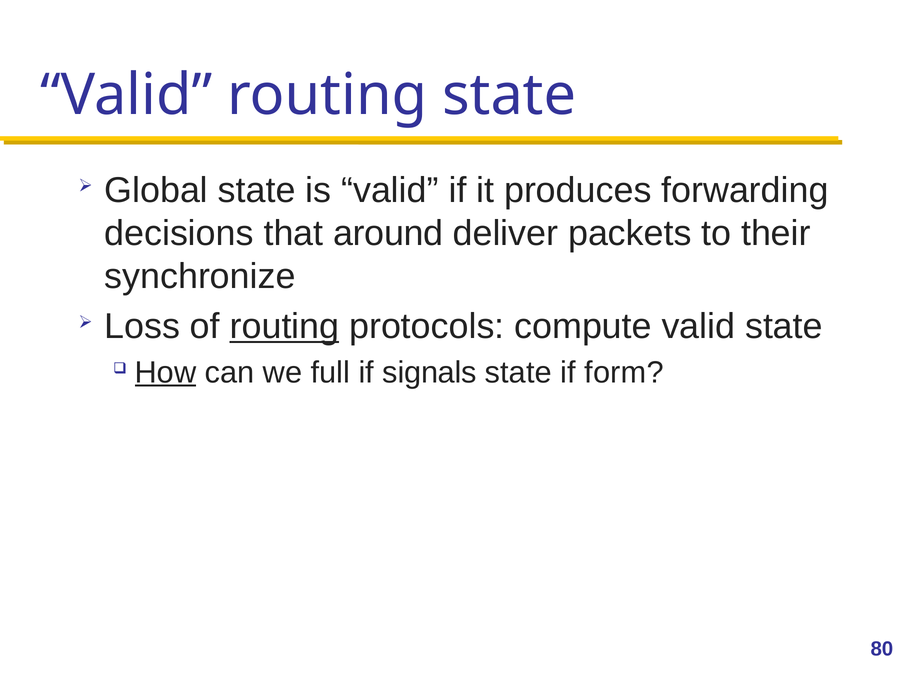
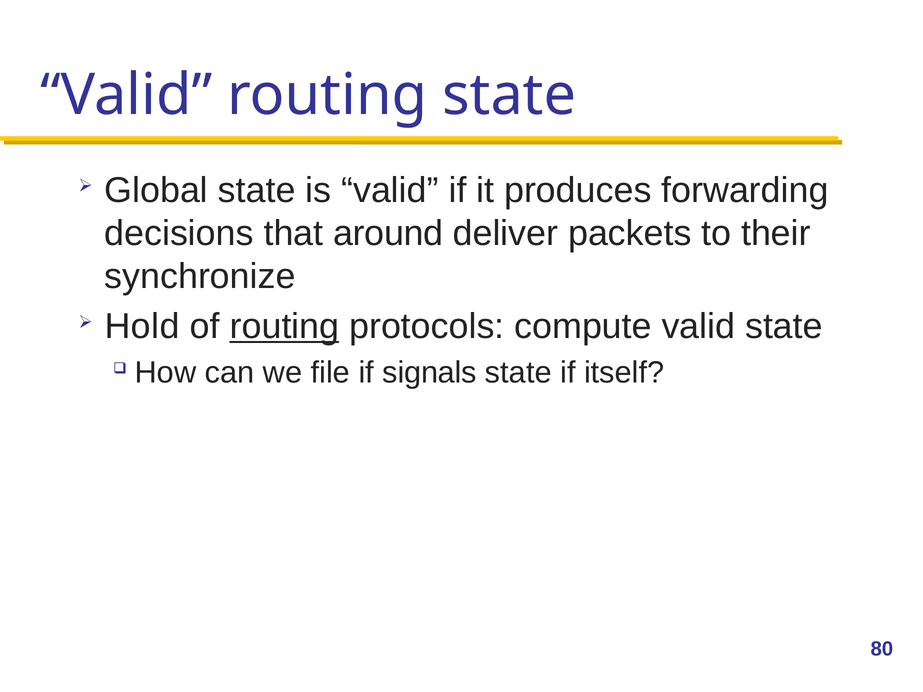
Loss: Loss -> Hold
How underline: present -> none
full: full -> file
form: form -> itself
